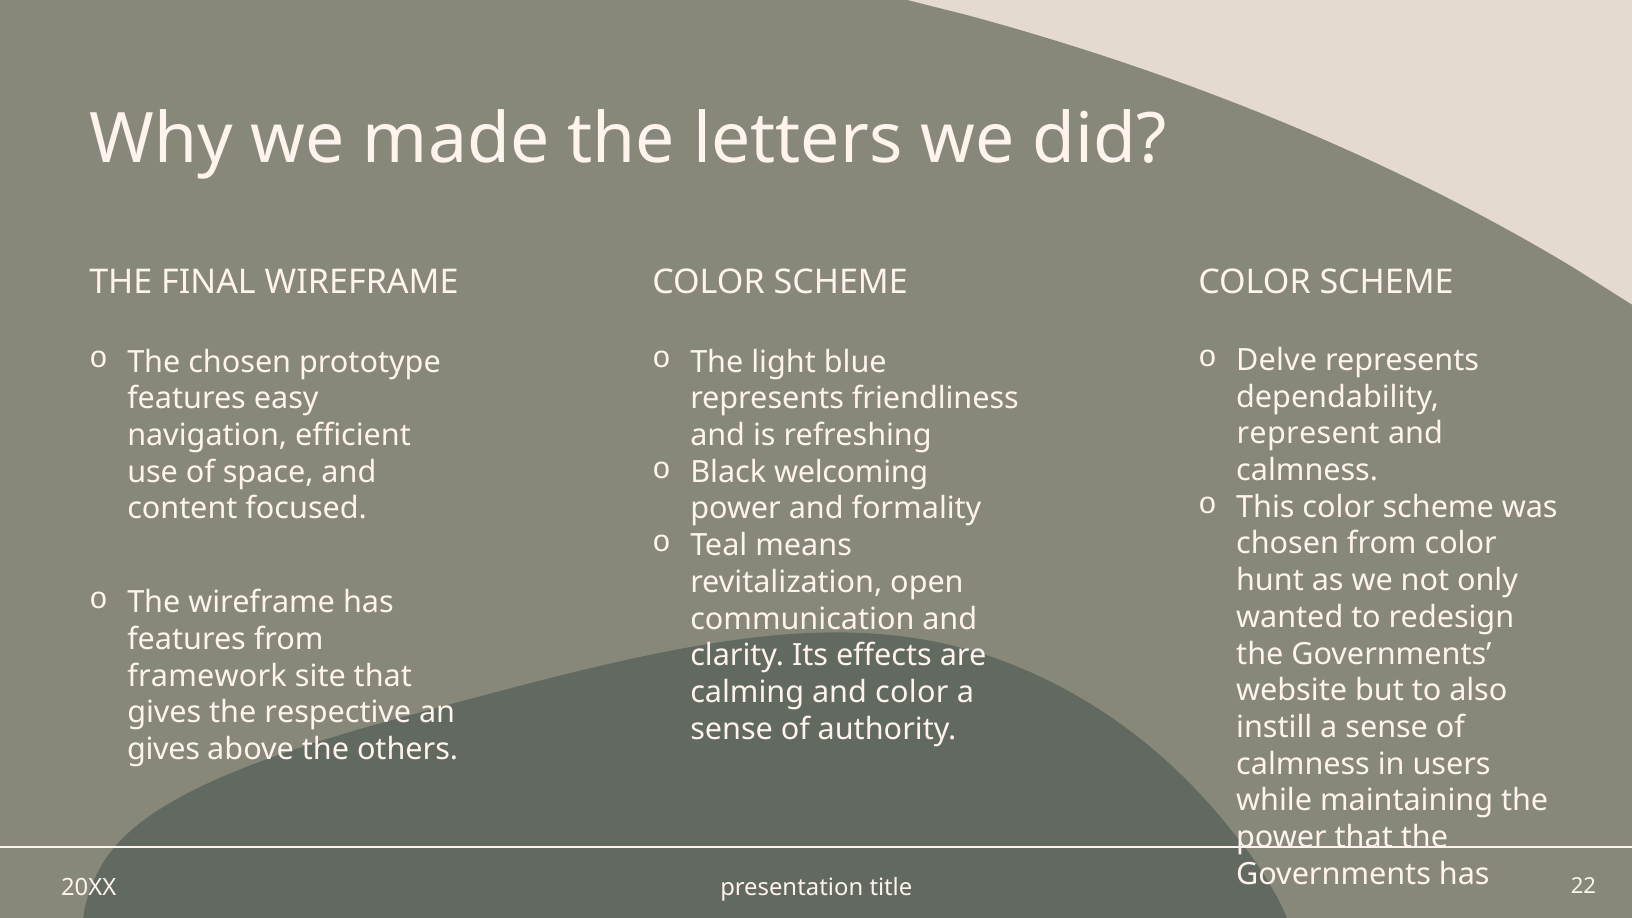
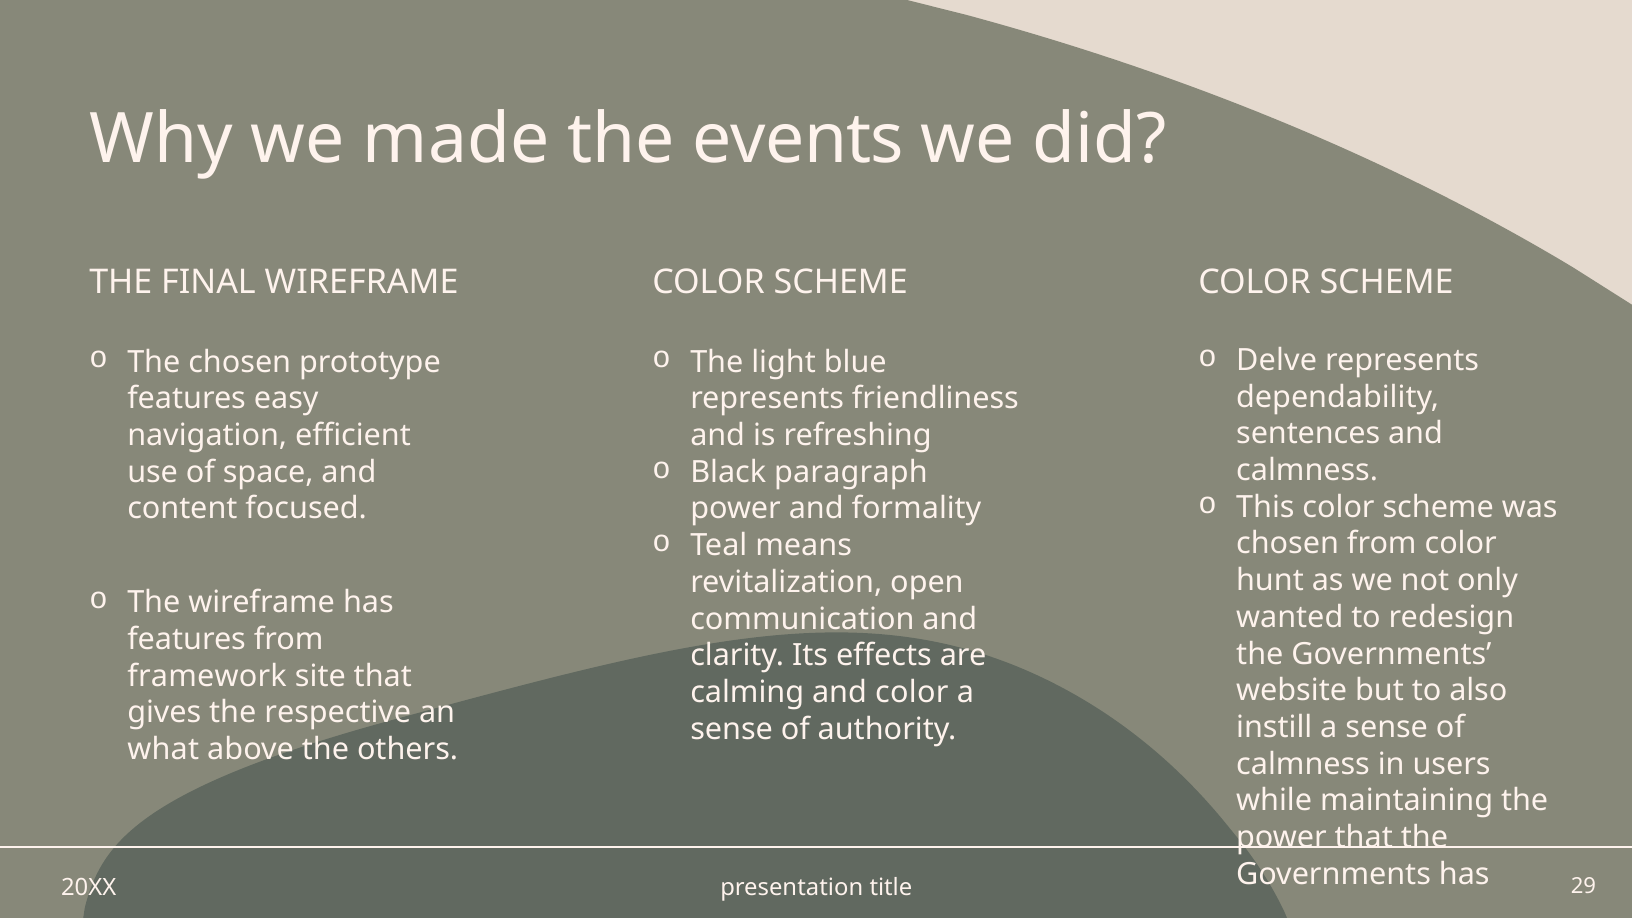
letters: letters -> events
represent: represent -> sentences
welcoming: welcoming -> paragraph
gives at (163, 750): gives -> what
22: 22 -> 29
